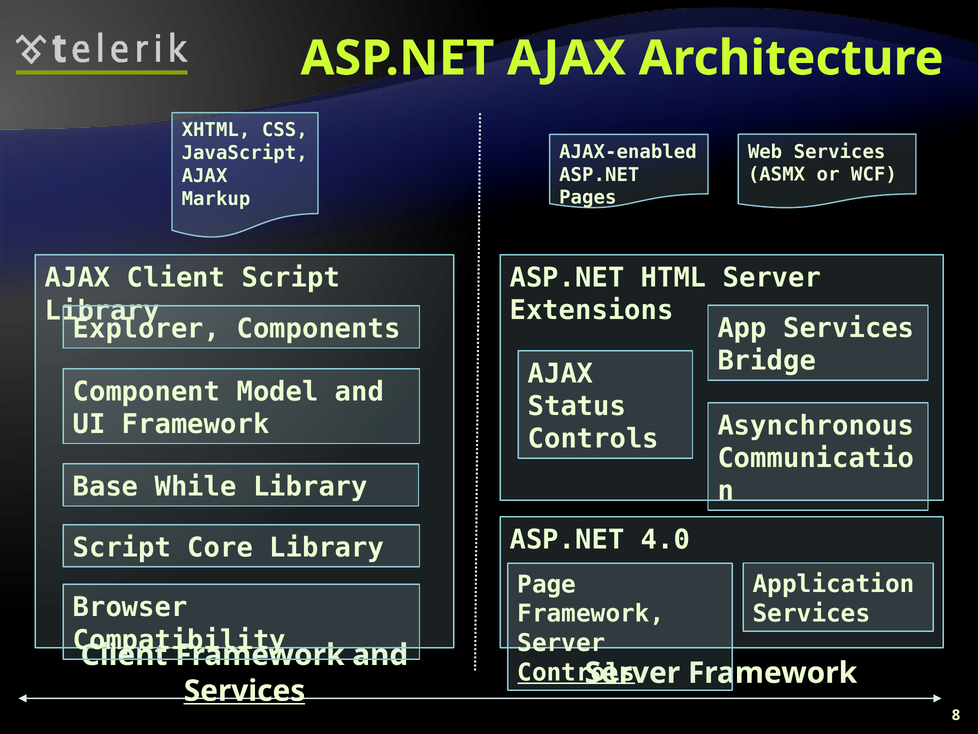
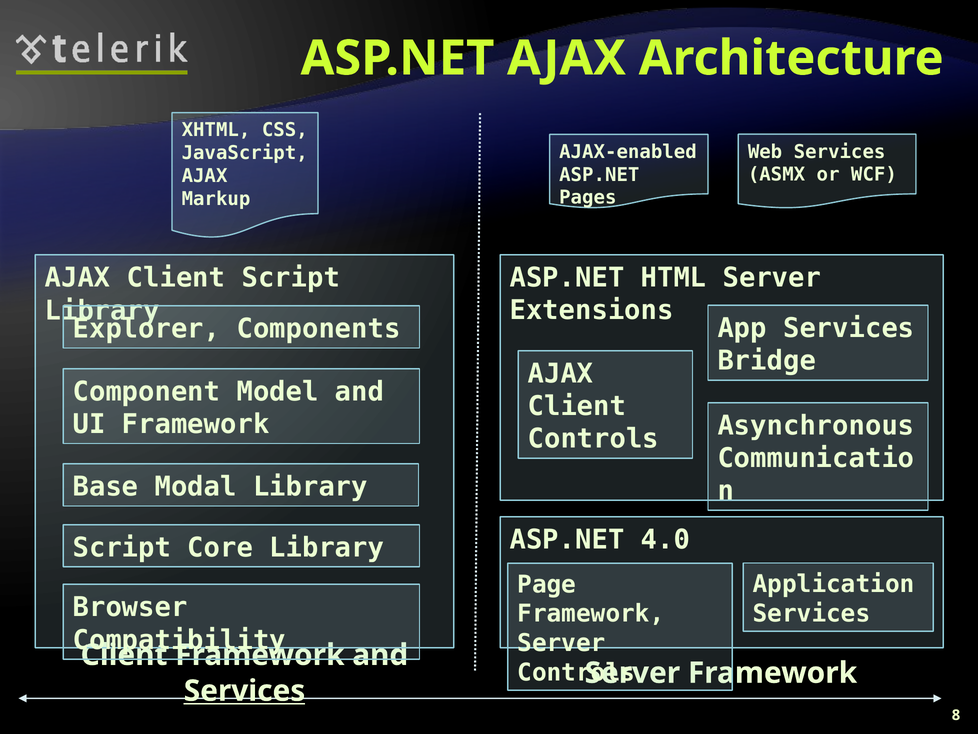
Status at (577, 406): Status -> Client
While: While -> Modal
Controls at (576, 672) underline: present -> none
